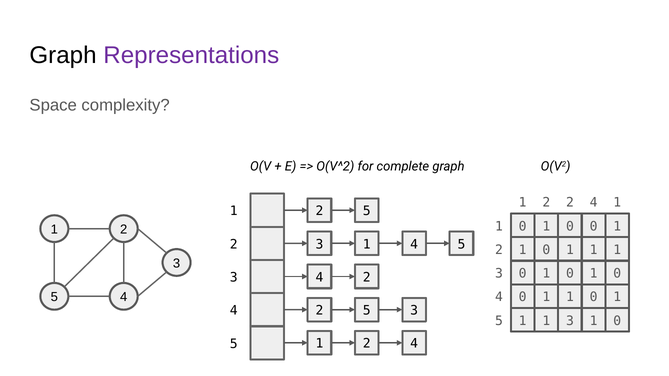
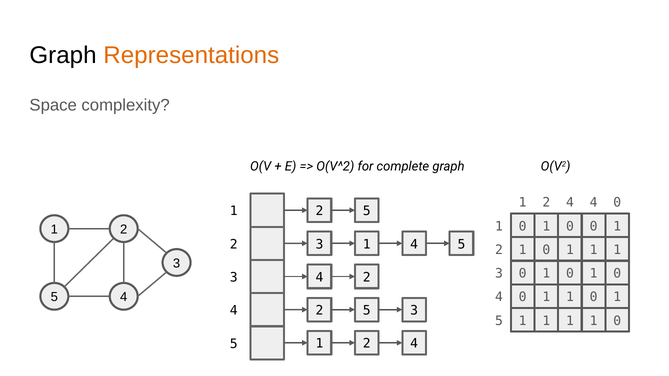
Representations colour: purple -> orange
2 at (570, 203): 2 -> 4
1 at (617, 203): 1 -> 0
3 at (570, 321): 3 -> 1
